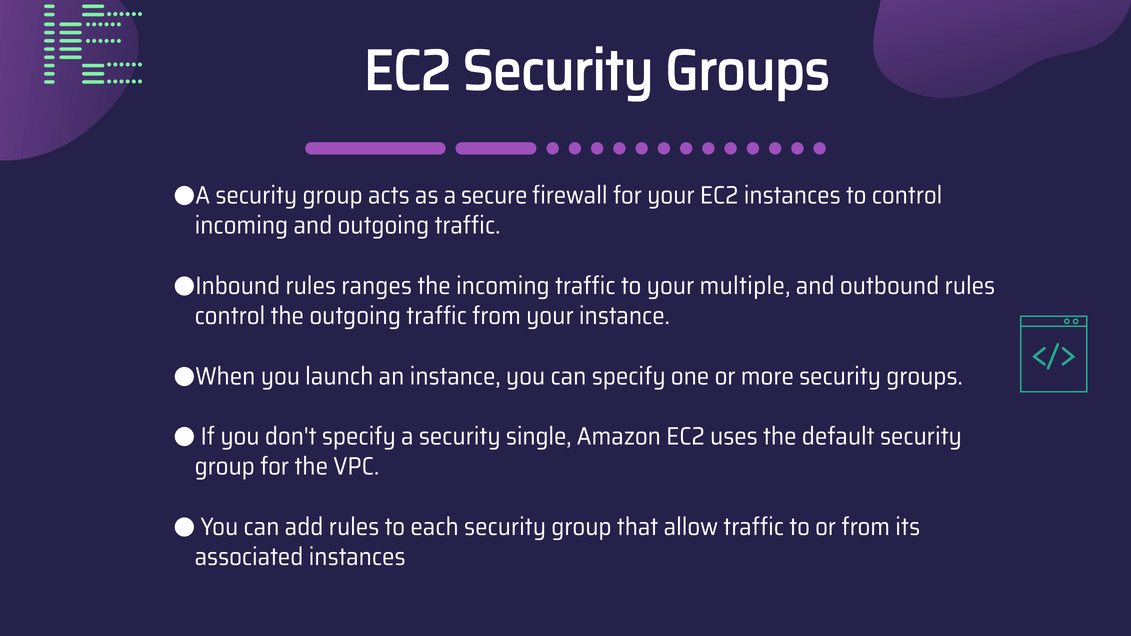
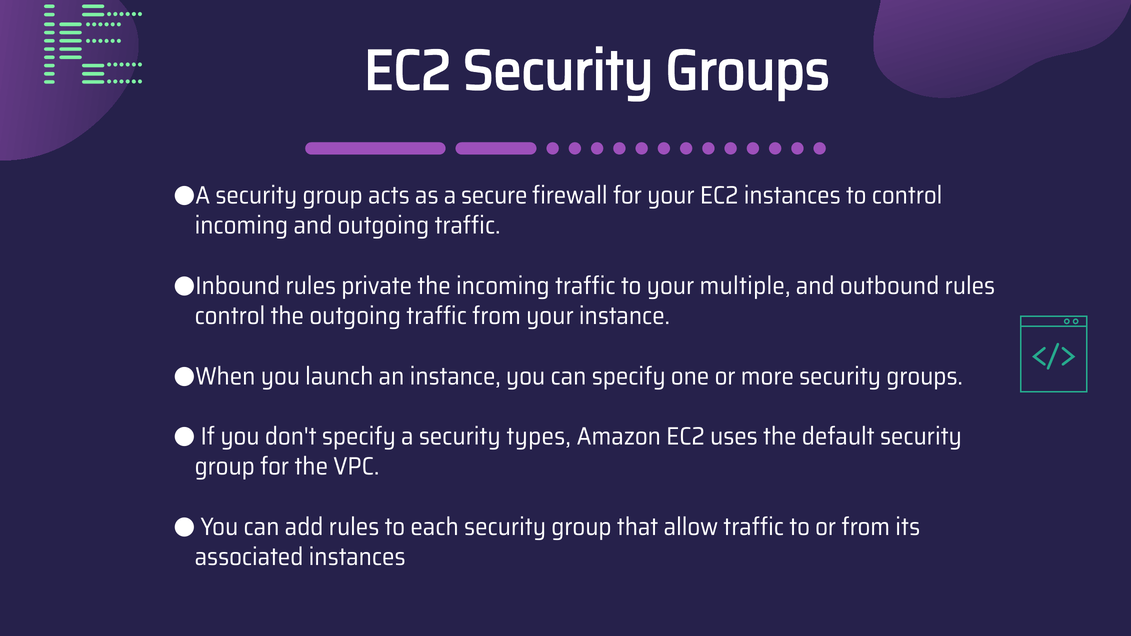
ranges: ranges -> private
single: single -> types
